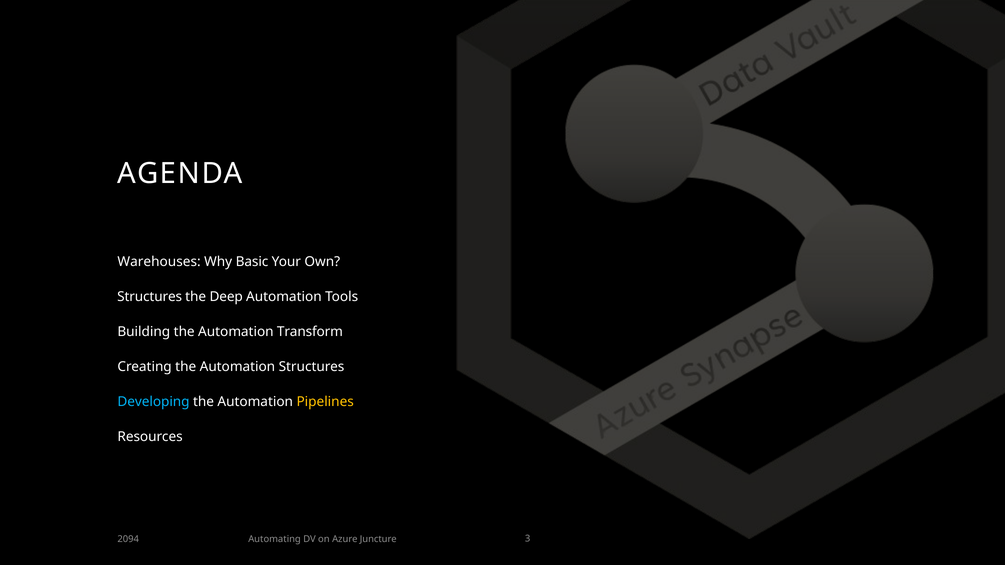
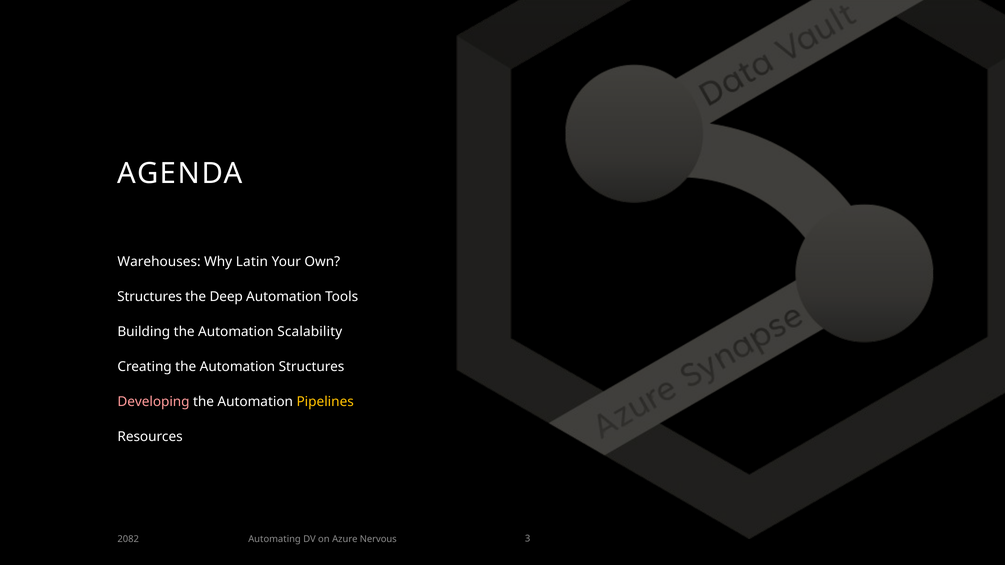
Basic: Basic -> Latin
Transform: Transform -> Scalability
Developing colour: light blue -> pink
2094: 2094 -> 2082
Juncture: Juncture -> Nervous
